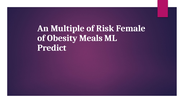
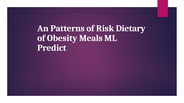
Multiple: Multiple -> Patterns
Female: Female -> Dietary
